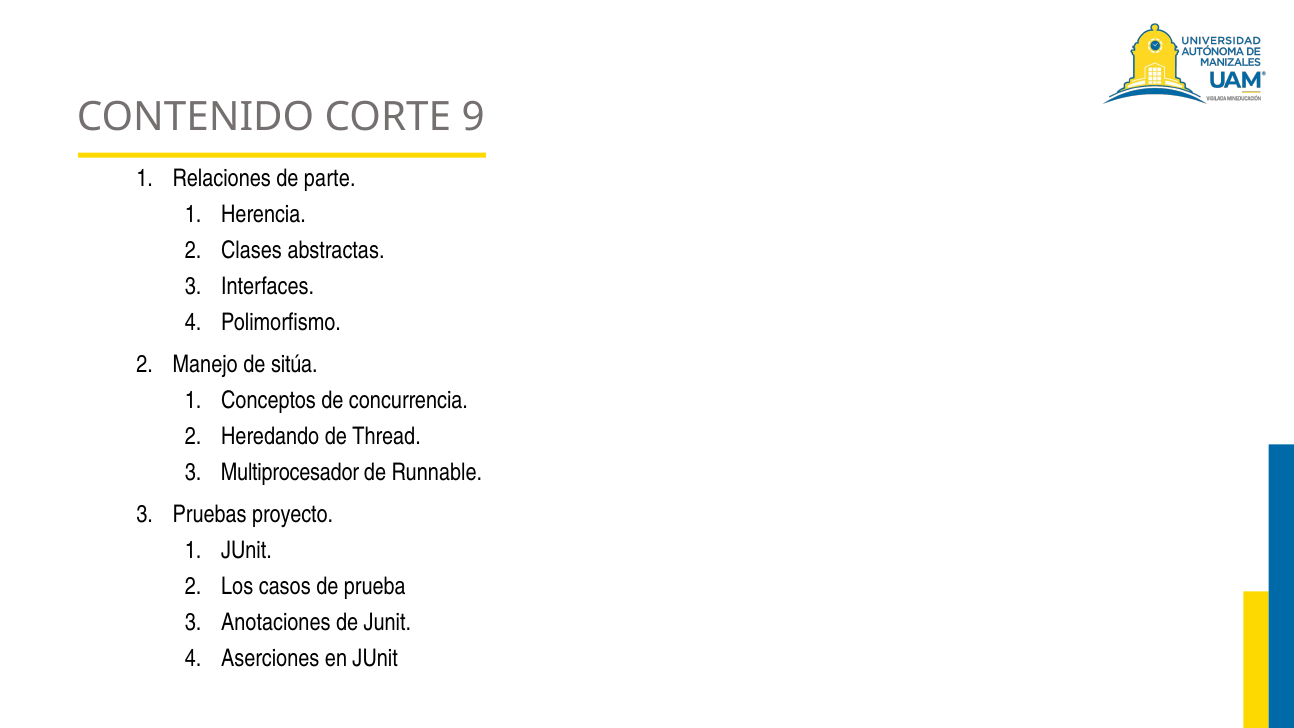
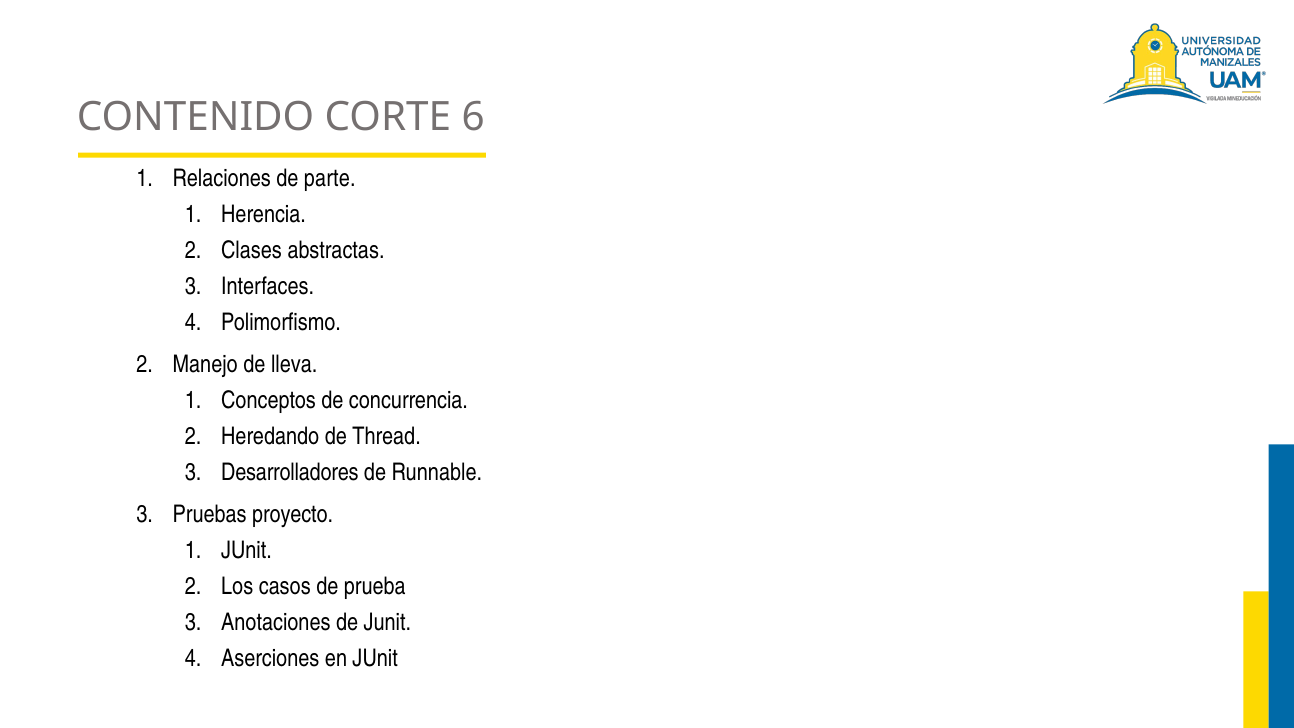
9: 9 -> 6
sitúa: sitúa -> lleva
Multiprocesador: Multiprocesador -> Desarrolladores
